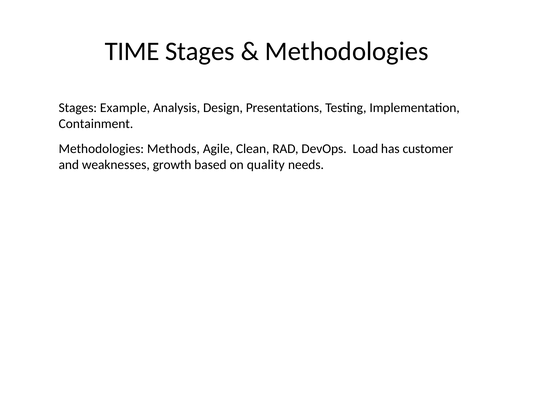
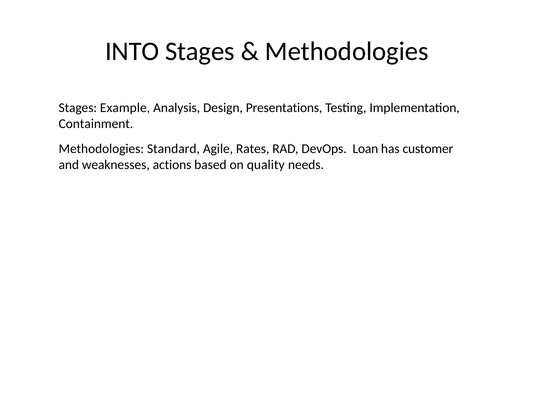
TIME: TIME -> INTO
Methods: Methods -> Standard
Clean: Clean -> Rates
Load: Load -> Loan
growth: growth -> actions
